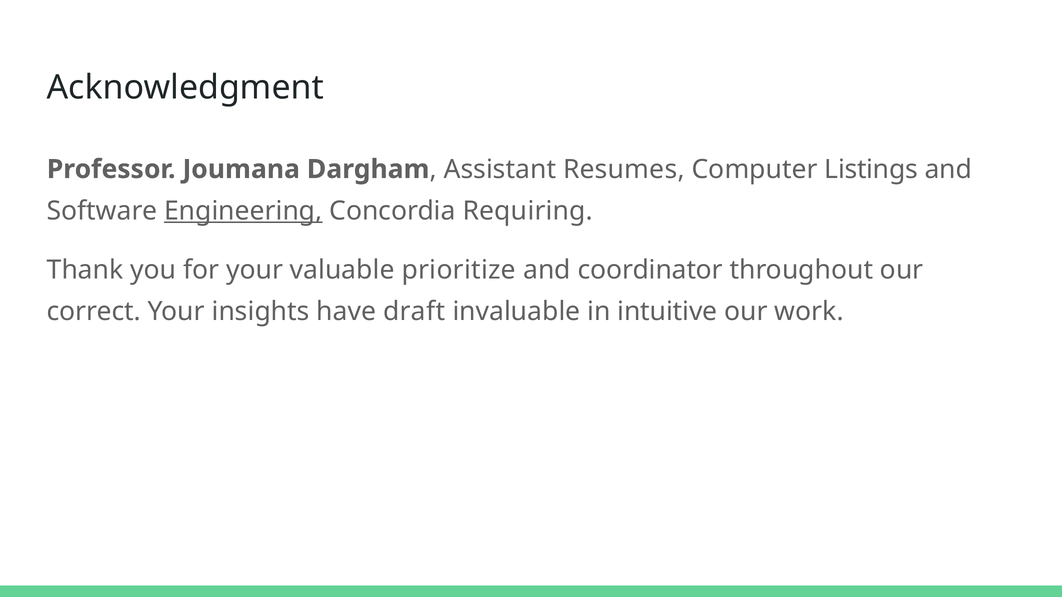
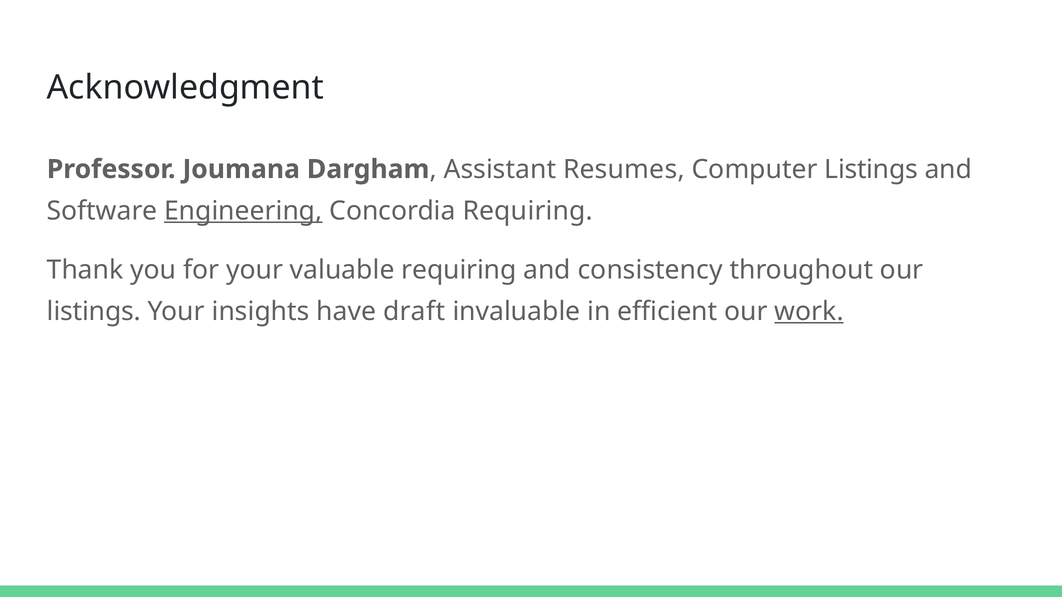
valuable prioritize: prioritize -> requiring
coordinator: coordinator -> consistency
correct at (94, 312): correct -> listings
intuitive: intuitive -> efficient
work underline: none -> present
